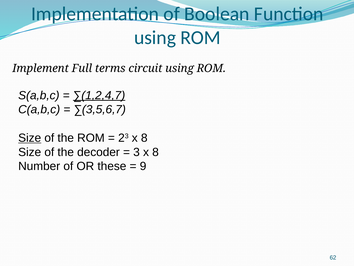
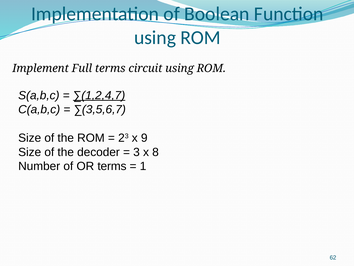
Size at (30, 138) underline: present -> none
23 x 8: 8 -> 9
OR these: these -> terms
9: 9 -> 1
